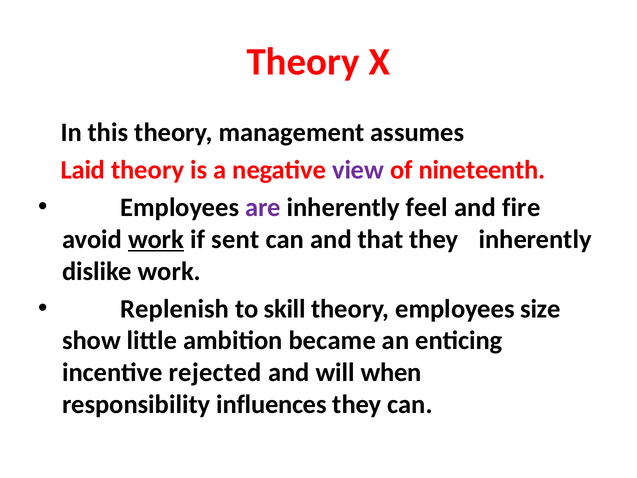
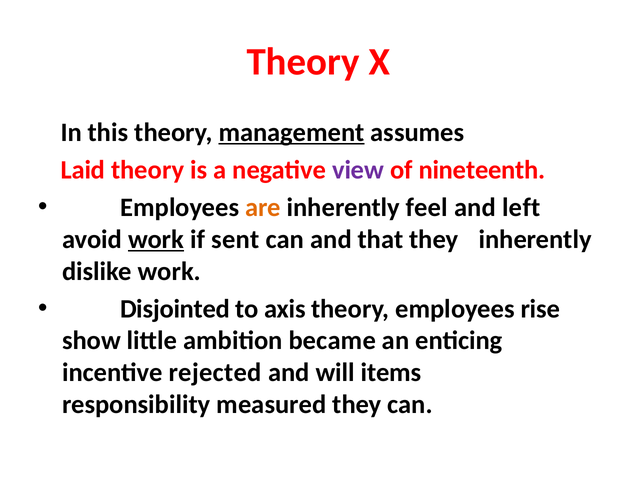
management underline: none -> present
are colour: purple -> orange
fire: fire -> left
Replenish: Replenish -> Disjointed
skill: skill -> axis
size: size -> rise
when: when -> items
influences: influences -> measured
